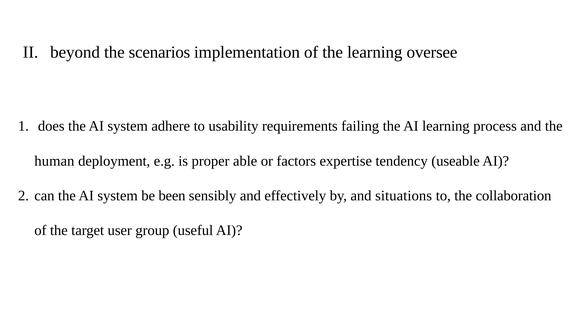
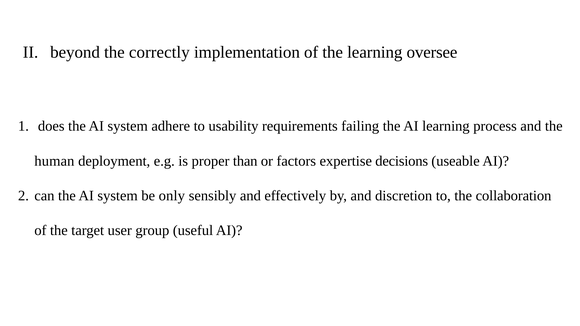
scenarios: scenarios -> correctly
able: able -> than
tendency: tendency -> decisions
been: been -> only
situations: situations -> discretion
